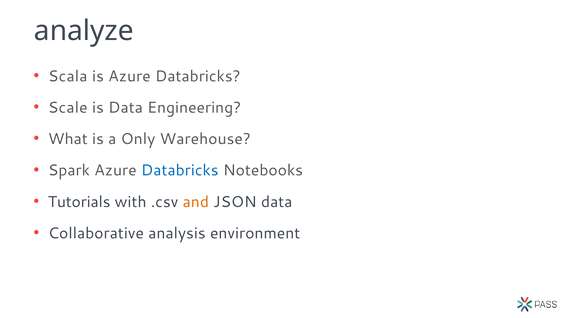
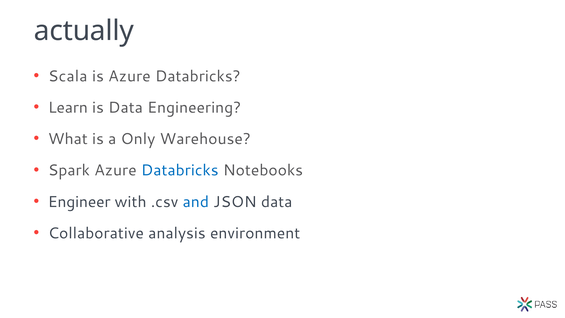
analyze: analyze -> actually
Scale: Scale -> Learn
Tutorials: Tutorials -> Engineer
and colour: orange -> blue
